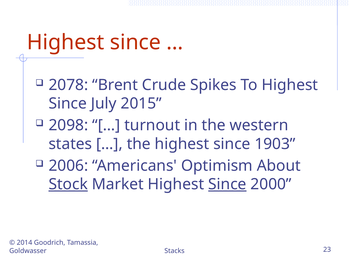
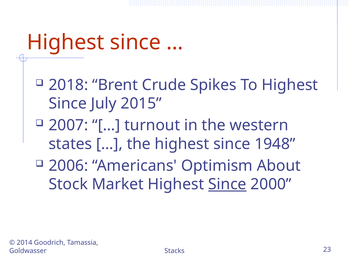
2078: 2078 -> 2018
2098: 2098 -> 2007
1903: 1903 -> 1948
Stock underline: present -> none
